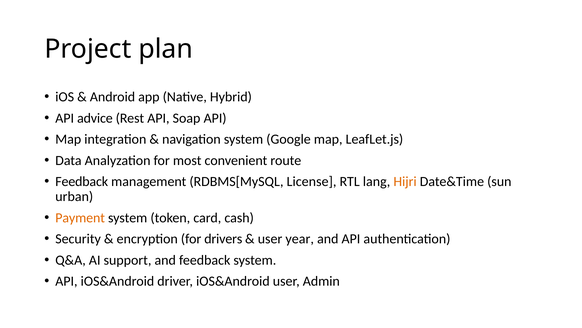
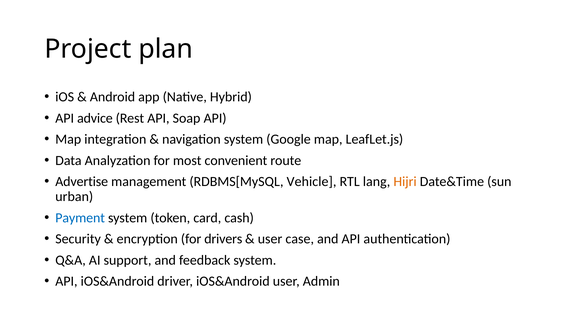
Feedback at (82, 181): Feedback -> Advertise
License: License -> Vehicle
Payment colour: orange -> blue
year: year -> case
